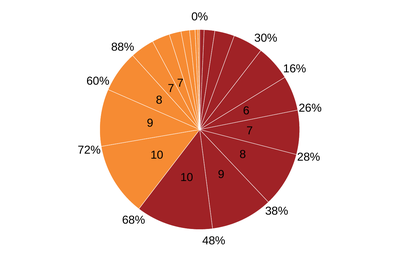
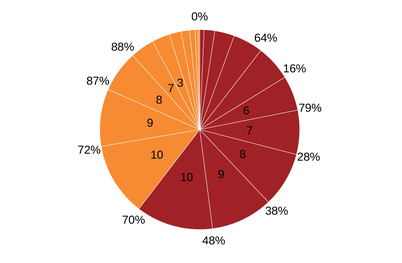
30%: 30% -> 64%
60%: 60% -> 87%
7 7: 7 -> 3
26%: 26% -> 79%
68%: 68% -> 70%
